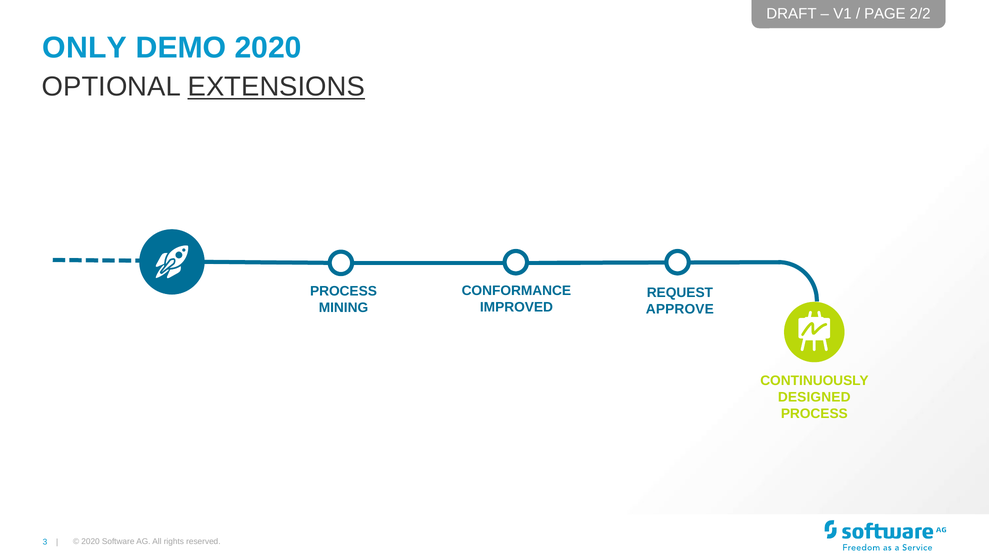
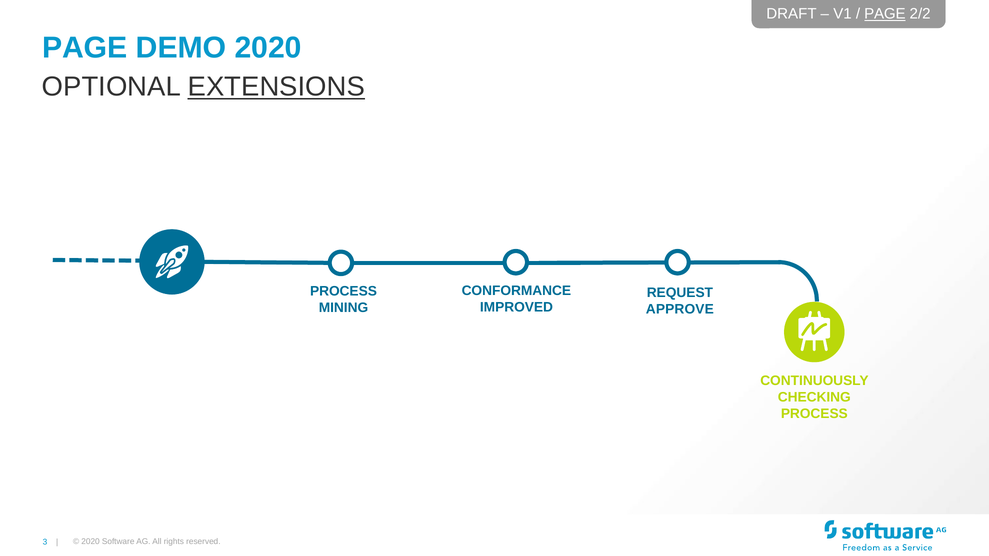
PAGE at (885, 14) underline: none -> present
ONLY at (85, 48): ONLY -> PAGE
DESIGNED: DESIGNED -> CHECKING
